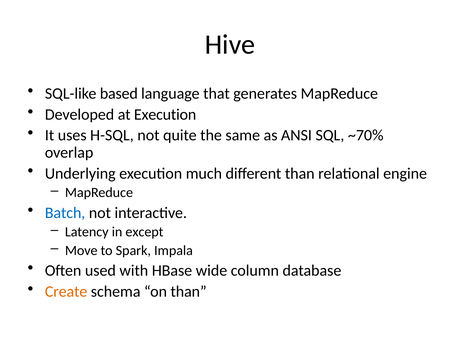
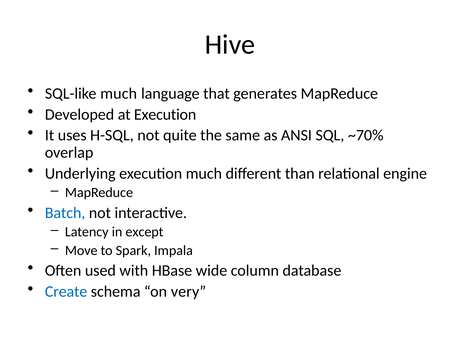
SQL-like based: based -> much
Create colour: orange -> blue
on than: than -> very
